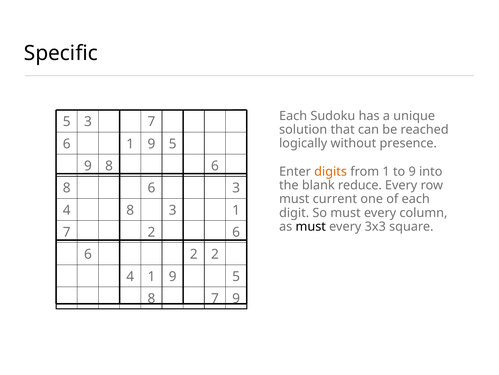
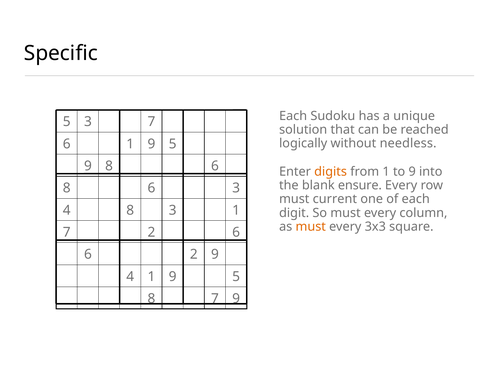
presence: presence -> needless
reduce: reduce -> ensure
must at (311, 226) colour: black -> orange
2 2: 2 -> 9
